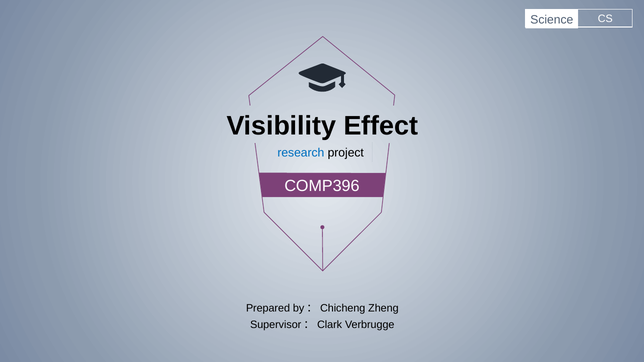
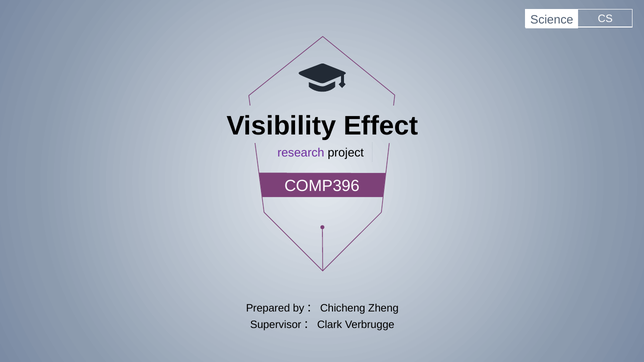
research colour: blue -> purple
